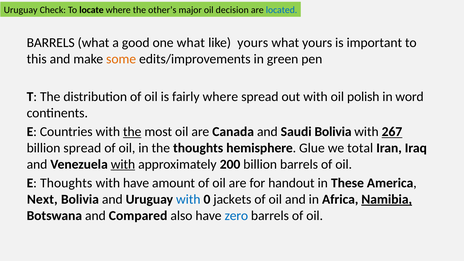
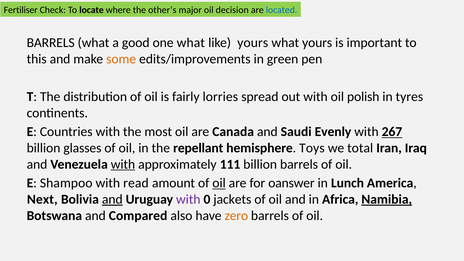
Uruguay at (21, 10): Uruguay -> Fertiliser
fairly where: where -> lorries
word: word -> tyres
the at (132, 132) underline: present -> none
Saudi Bolivia: Bolivia -> Evenly
billion spread: spread -> glasses
the thoughts: thoughts -> repellant
Glue: Glue -> Toys
200: 200 -> 111
E Thoughts: Thoughts -> Shampoo
with have: have -> read
oil at (219, 183) underline: none -> present
handout: handout -> oanswer
These: These -> Lunch
and at (112, 199) underline: none -> present
with at (188, 199) colour: blue -> purple
zero colour: blue -> orange
